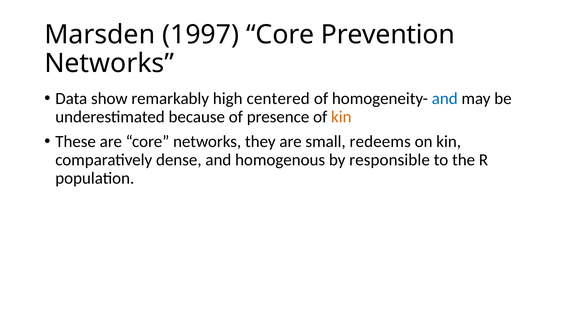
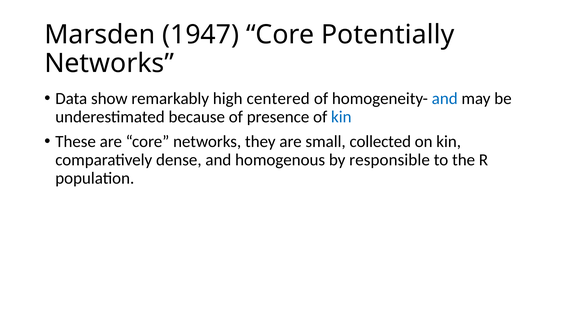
1997: 1997 -> 1947
Prevention: Prevention -> Potentially
kin at (341, 117) colour: orange -> blue
redeems: redeems -> collected
